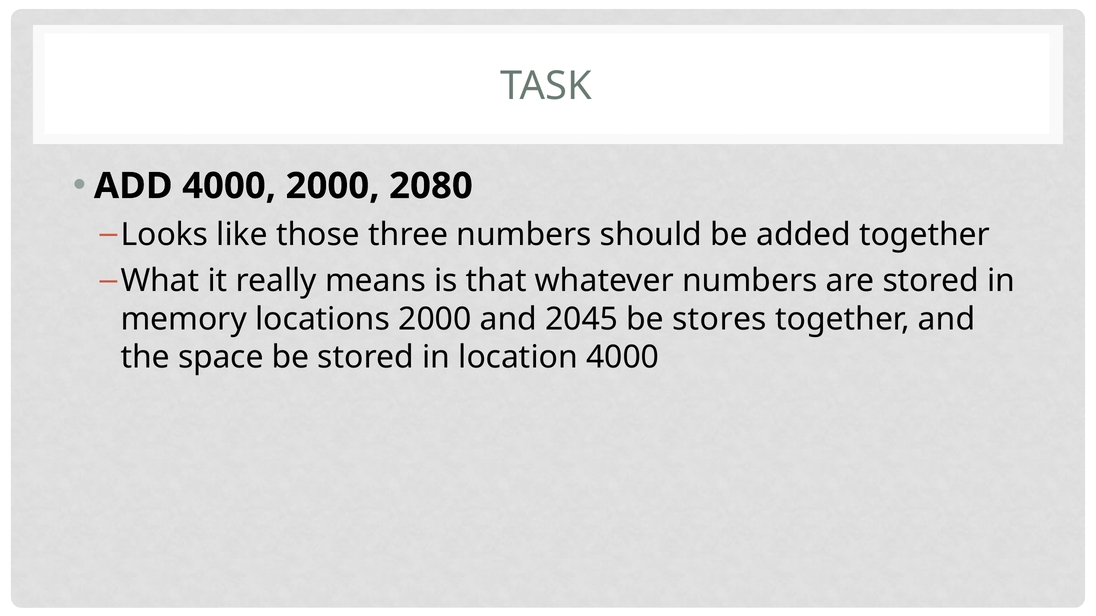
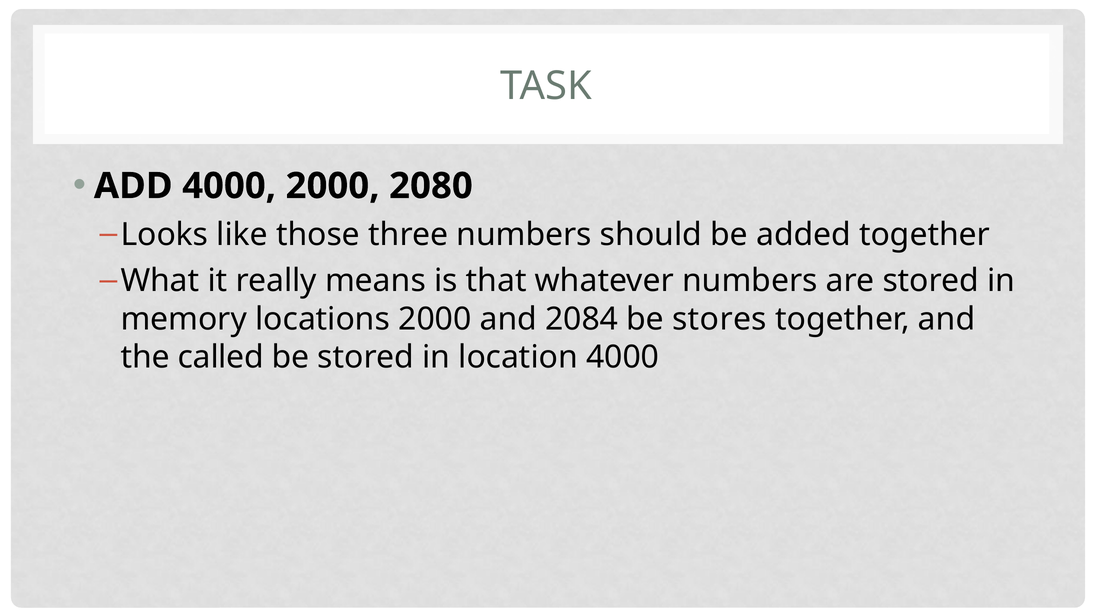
2045: 2045 -> 2084
space: space -> called
